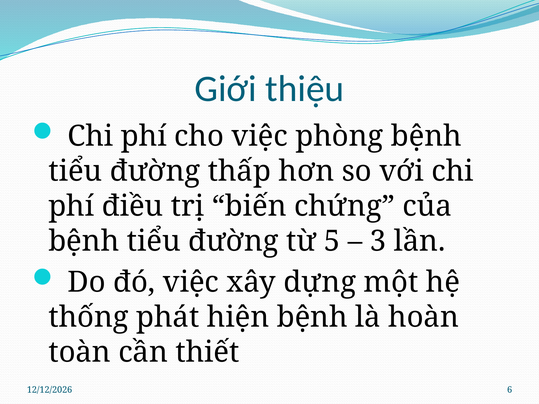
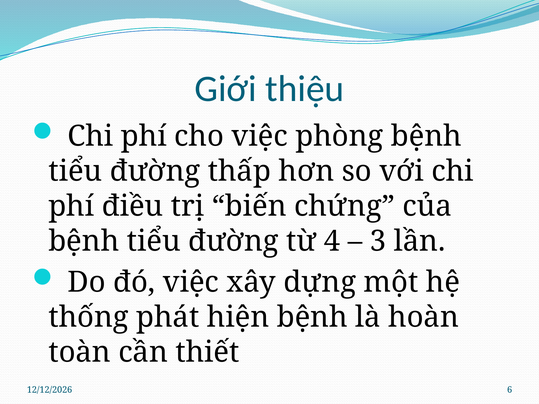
5: 5 -> 4
